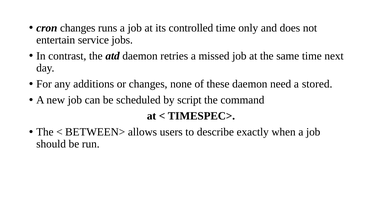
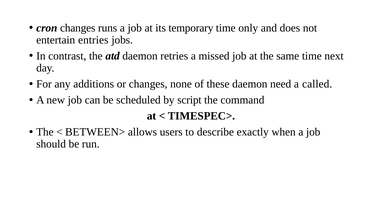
controlled: controlled -> temporary
service: service -> entries
stored: stored -> called
